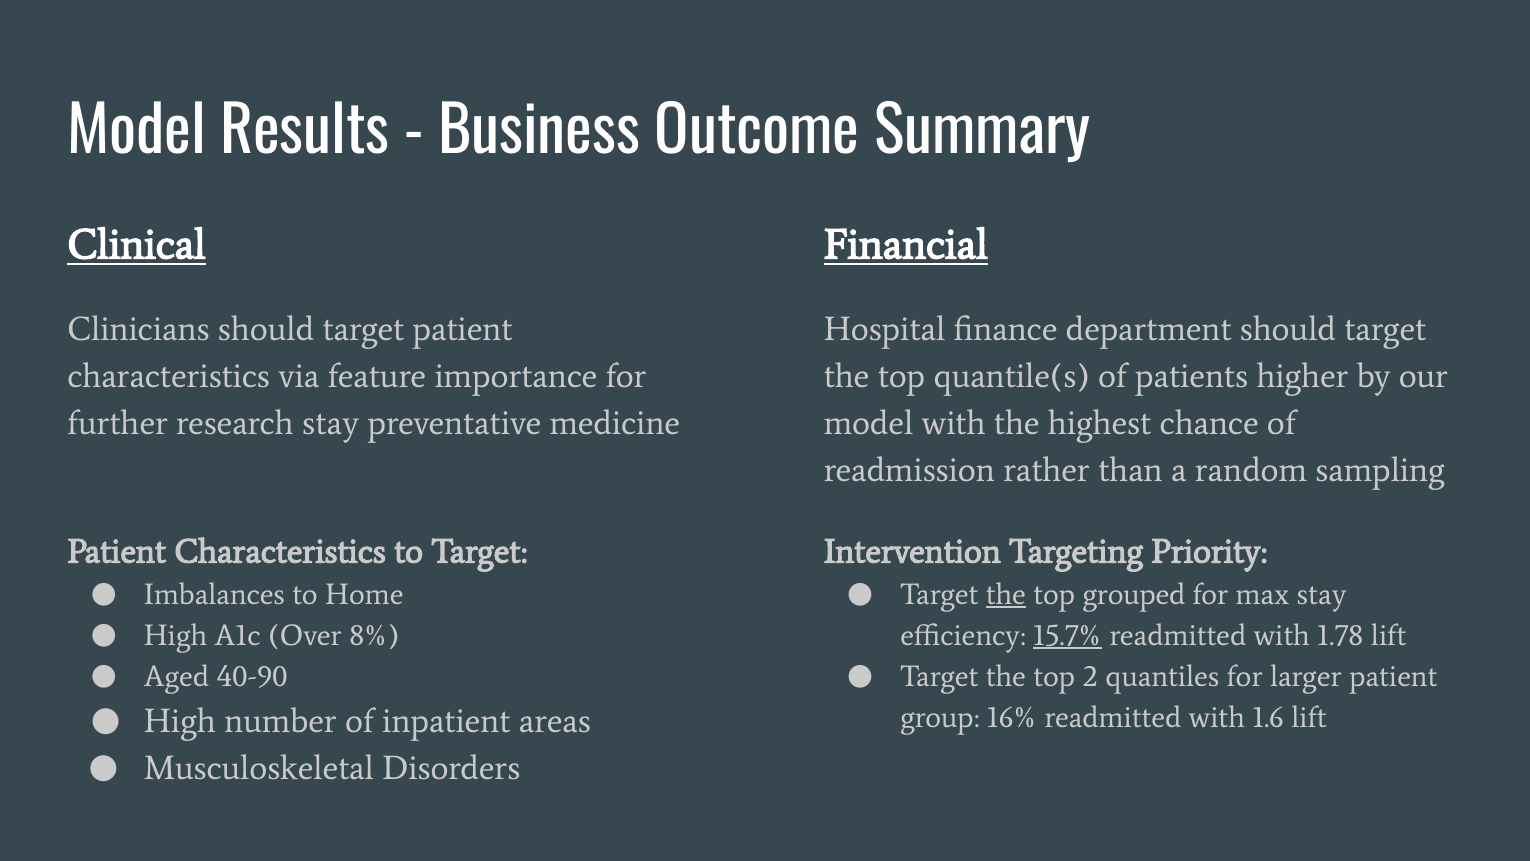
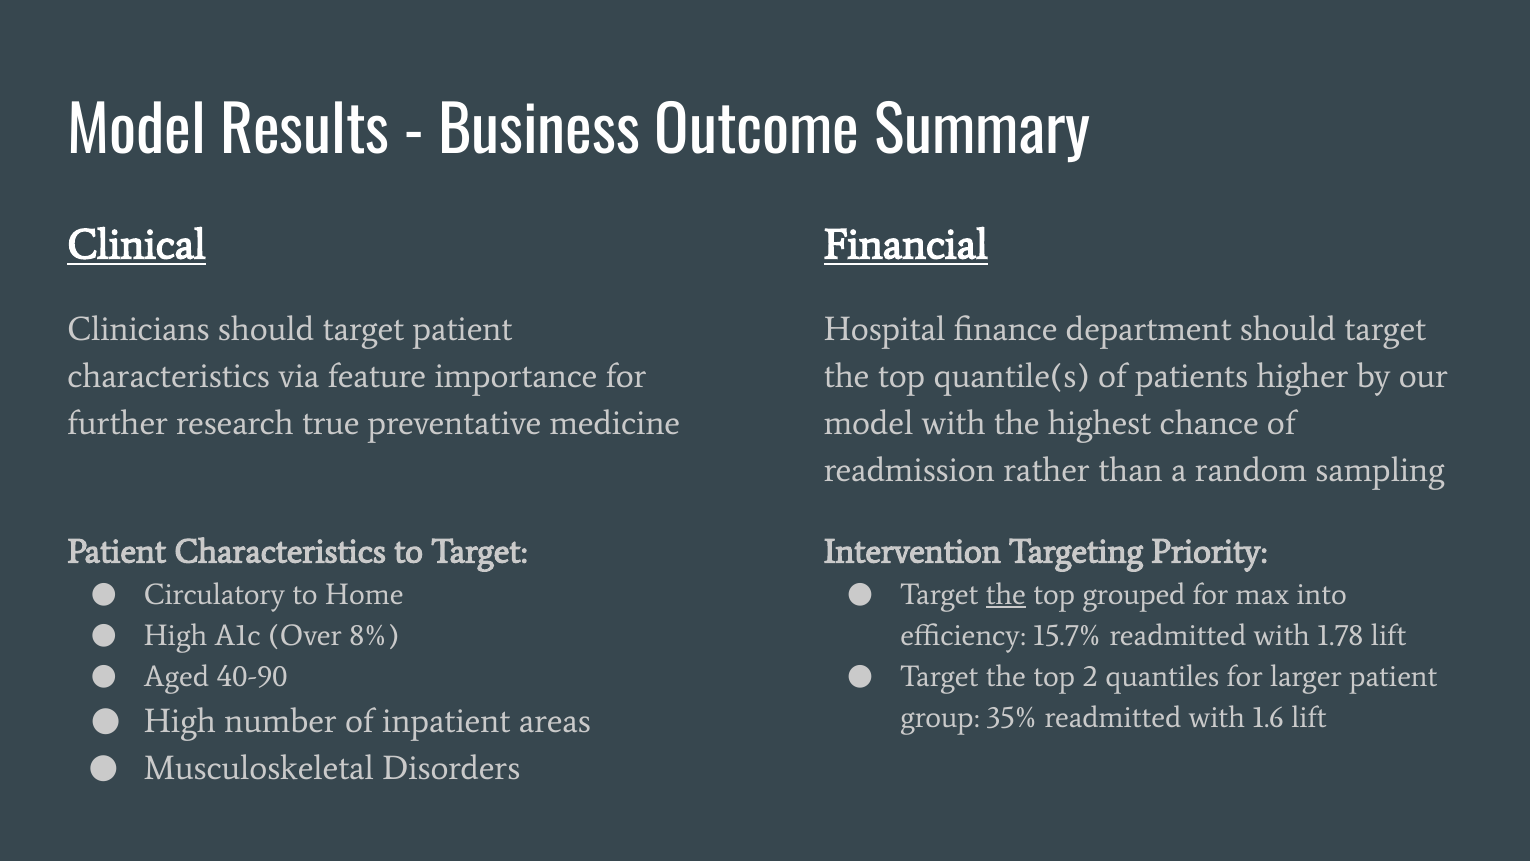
research stay: stay -> true
Imbalances: Imbalances -> Circulatory
max stay: stay -> into
15.7% underline: present -> none
16%: 16% -> 35%
